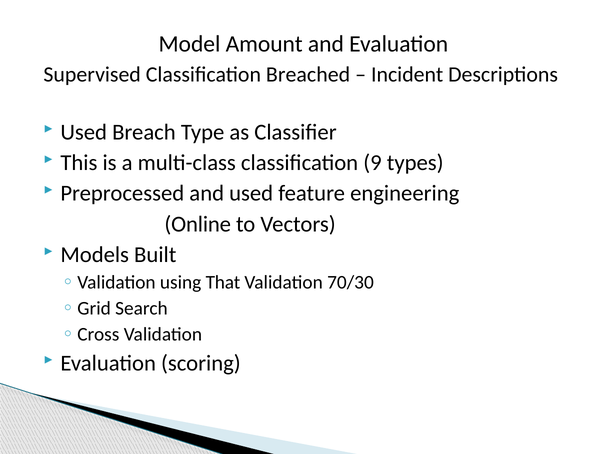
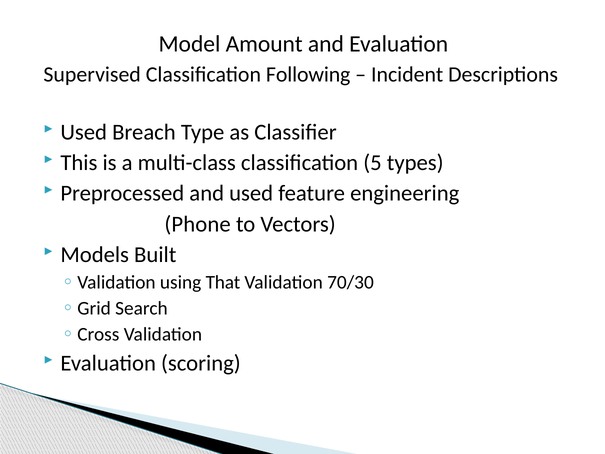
Breached: Breached -> Following
9: 9 -> 5
Online: Online -> Phone
